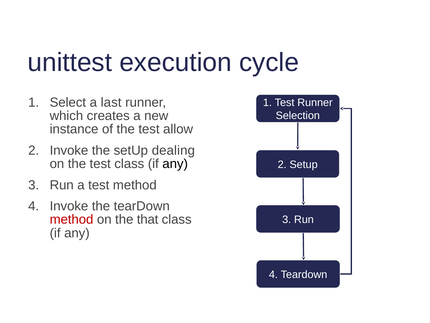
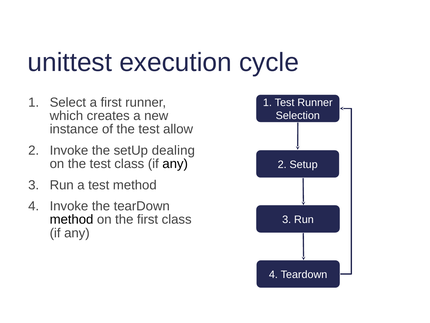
a last: last -> first
method at (72, 219) colour: red -> black
the that: that -> first
